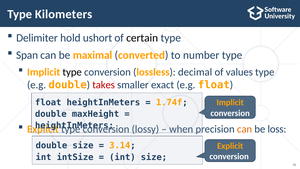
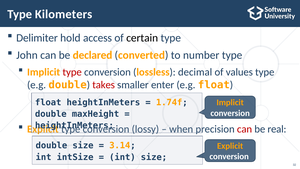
ushort: ushort -> access
Span: Span -> John
maximal: maximal -> declared
type at (72, 72) colour: black -> red
exact: exact -> enter
can at (245, 129) colour: orange -> red
loss: loss -> real
